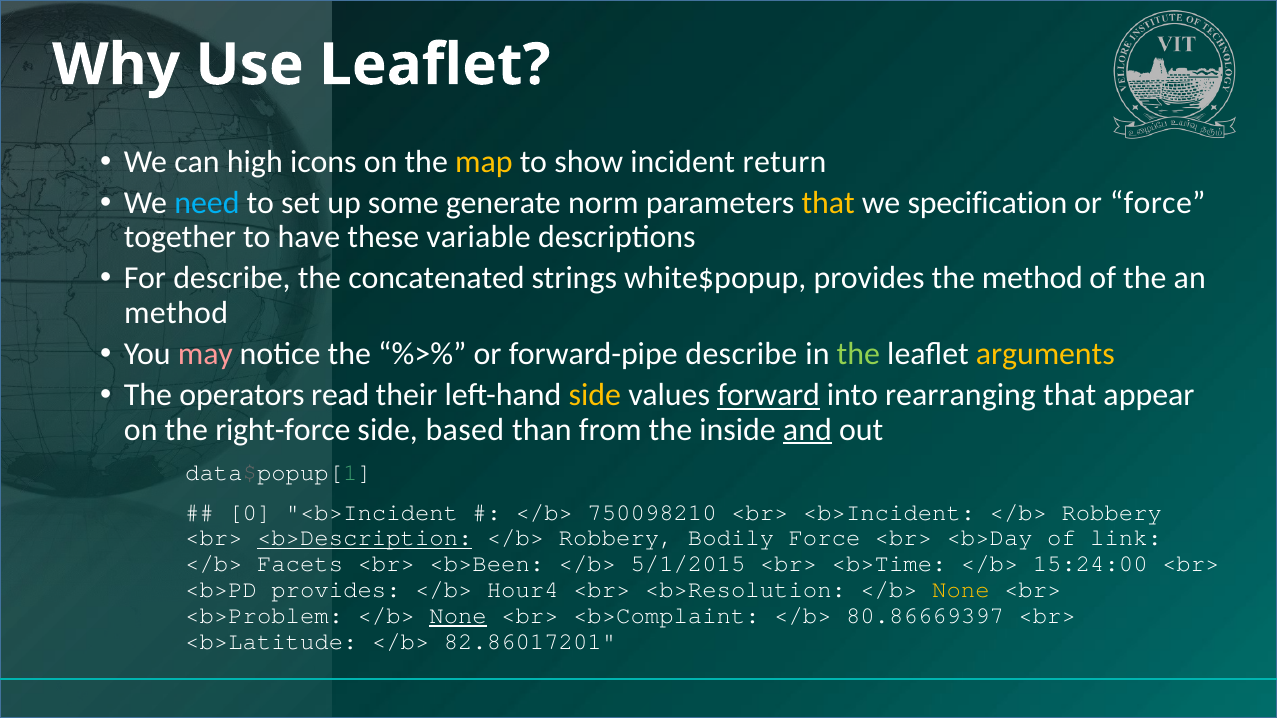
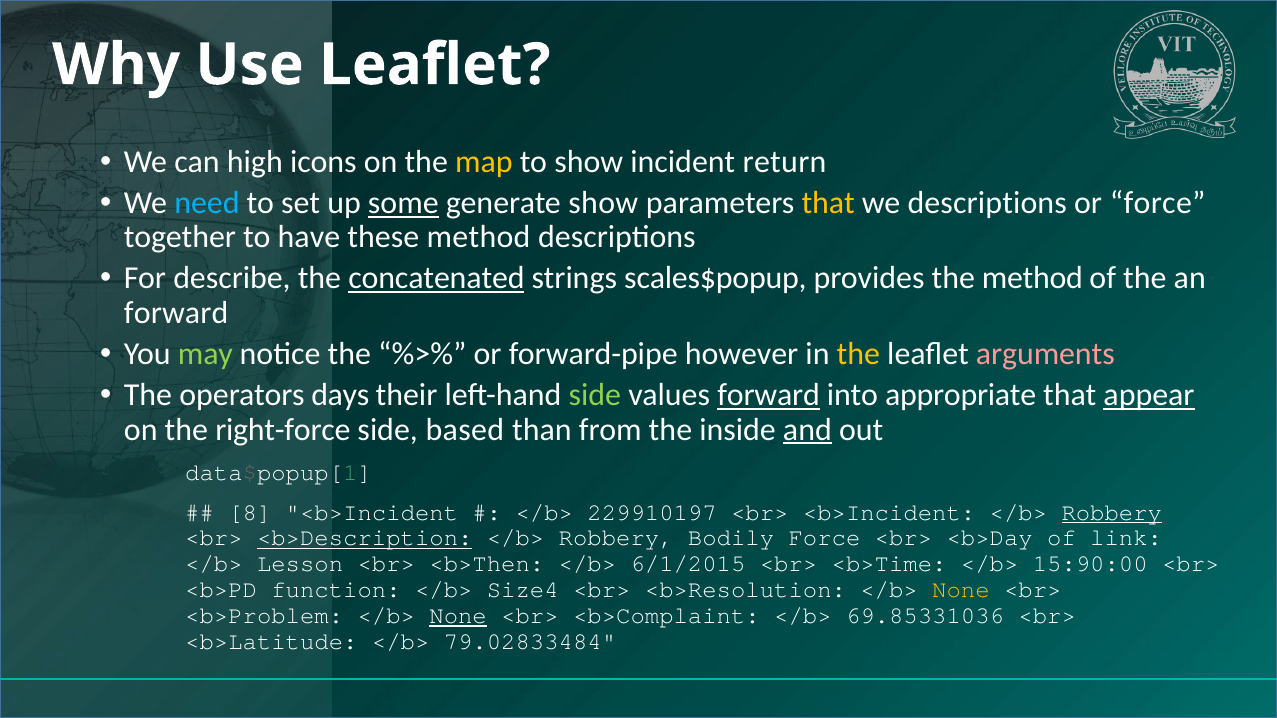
some underline: none -> present
generate norm: norm -> show
we specification: specification -> descriptions
these variable: variable -> method
concatenated underline: none -> present
white$popup: white$popup -> scales$popup
method at (176, 313): method -> forward
may colour: pink -> light green
forward-pipe describe: describe -> however
the at (858, 354) colour: light green -> yellow
arguments colour: yellow -> pink
read: read -> days
side at (595, 395) colour: yellow -> light green
rearranging: rearranging -> appropriate
appear underline: none -> present
0: 0 -> 8
750098210: 750098210 -> 229910197
Robbery at (1112, 512) underline: none -> present
Facets: Facets -> Lesson
<b>Been: <b>Been -> <b>Then
5/1/2015: 5/1/2015 -> 6/1/2015
15:24:00: 15:24:00 -> 15:90:00
<b>PD provides: provides -> function
Hour4: Hour4 -> Size4
80.86669397: 80.86669397 -> 69.85331036
82.86017201: 82.86017201 -> 79.02833484
